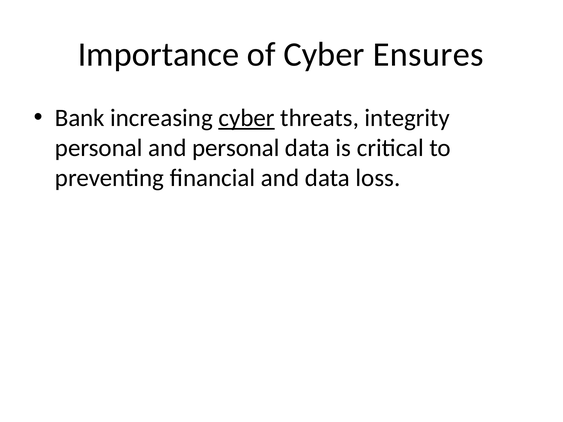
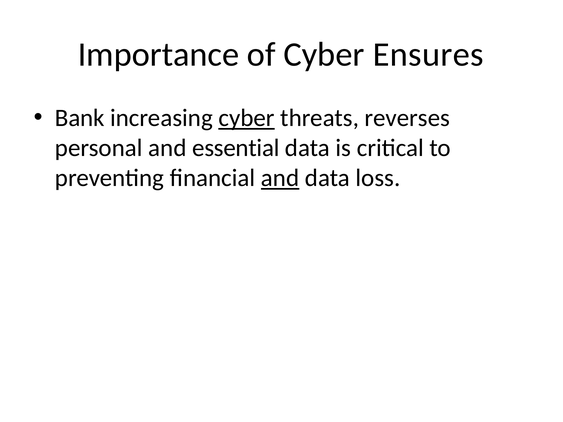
integrity: integrity -> reverses
and personal: personal -> essential
and at (280, 178) underline: none -> present
